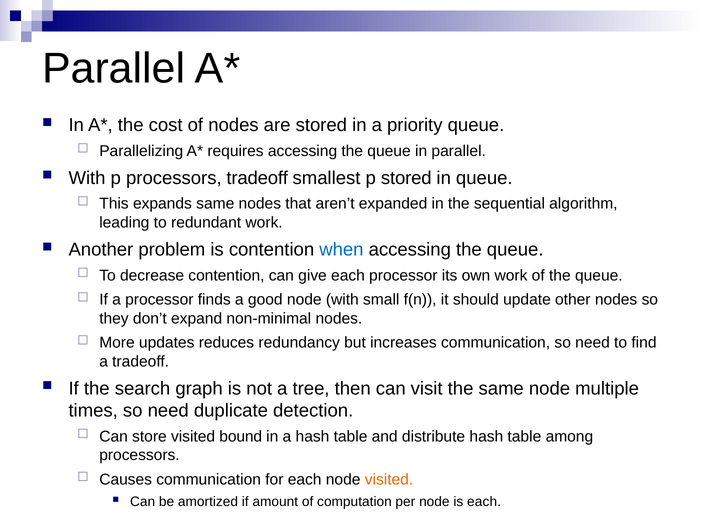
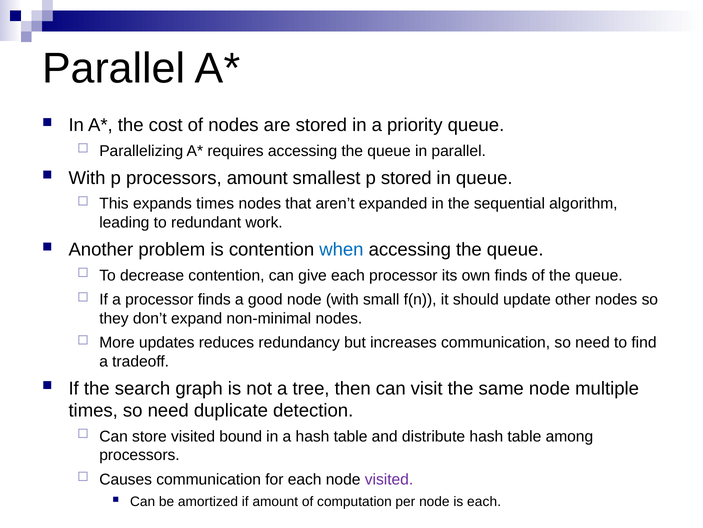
processors tradeoff: tradeoff -> amount
expands same: same -> times
own work: work -> finds
visited at (389, 479) colour: orange -> purple
